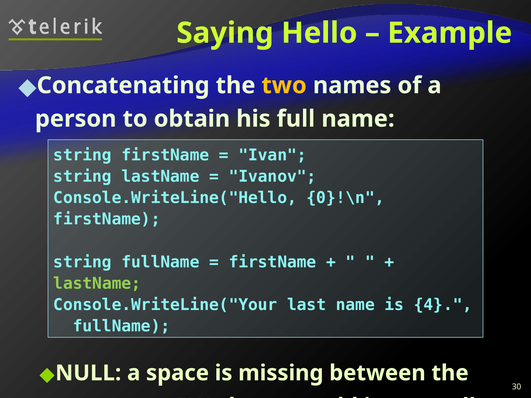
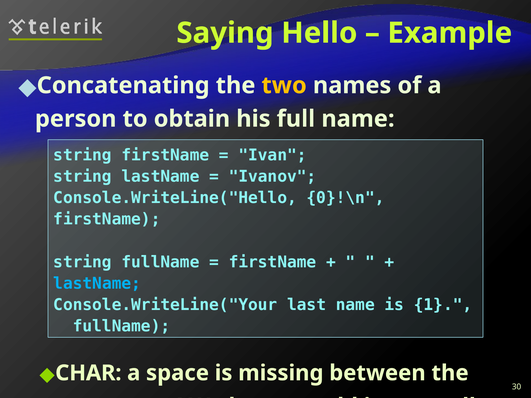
lastName at (97, 284) colour: light green -> light blue
4: 4 -> 1
NULL: NULL -> CHAR
